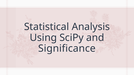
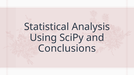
Significance: Significance -> Conclusions
